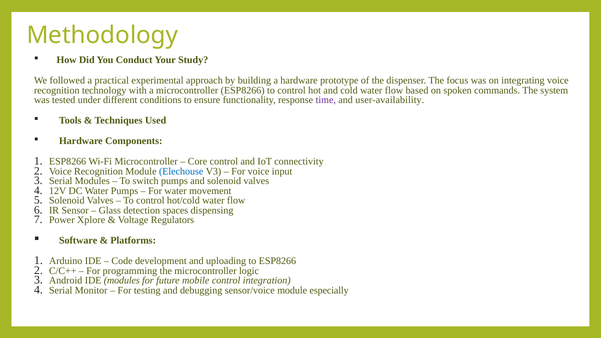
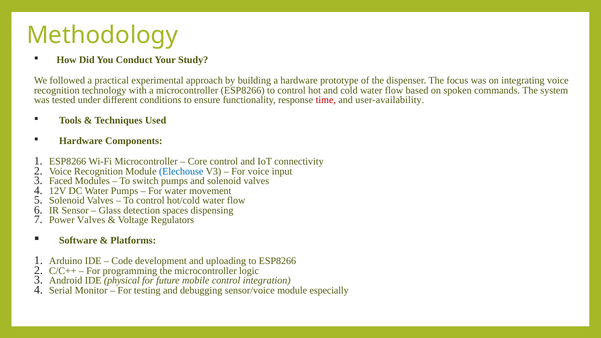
time colour: purple -> red
Serial at (61, 181): Serial -> Faced
Power Xplore: Xplore -> Valves
IDE modules: modules -> physical
